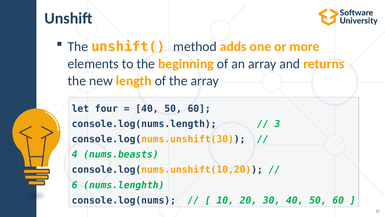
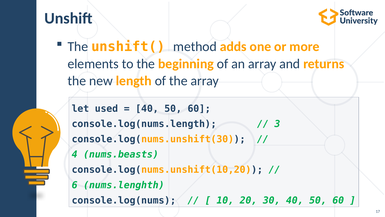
four: four -> used
